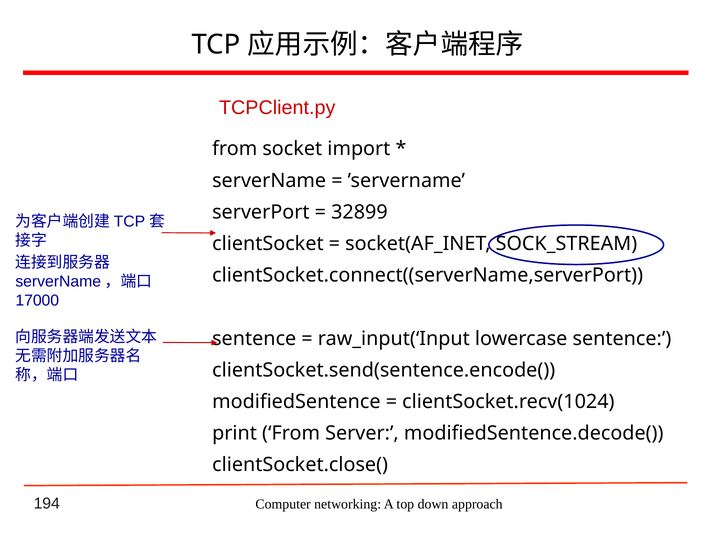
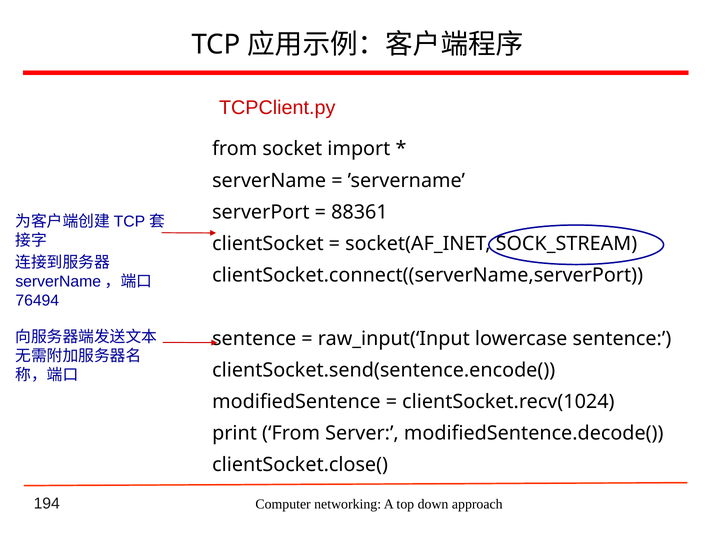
32899: 32899 -> 88361
17000: 17000 -> 76494
